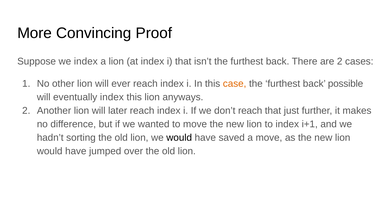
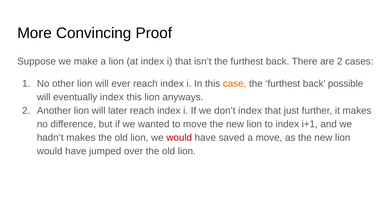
we index: index -> make
don’t reach: reach -> index
hadn’t sorting: sorting -> makes
would at (179, 138) colour: black -> red
